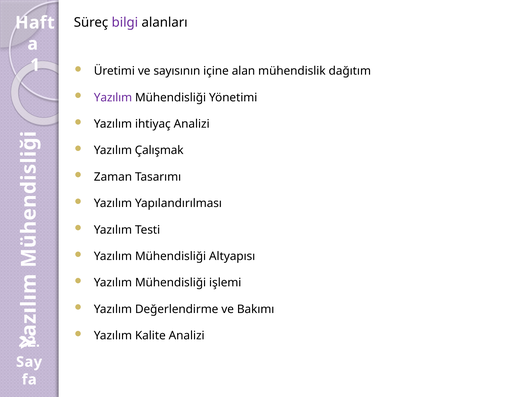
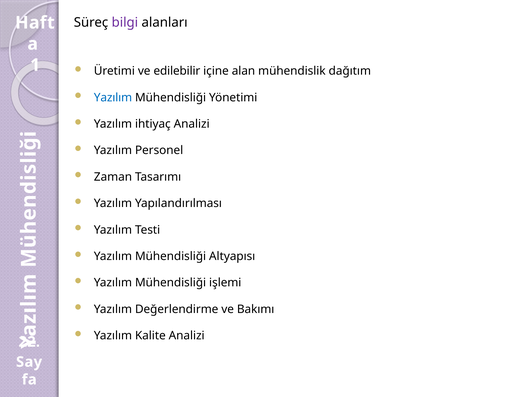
sayısının: sayısının -> edilebilir
Yazılım at (113, 97) colour: purple -> blue
Çalışmak: Çalışmak -> Personel
